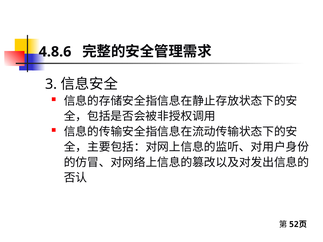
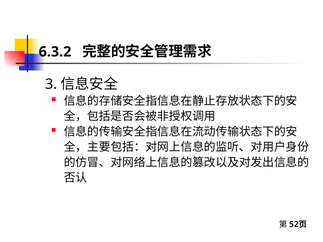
4.8.6: 4.8.6 -> 6.3.2
